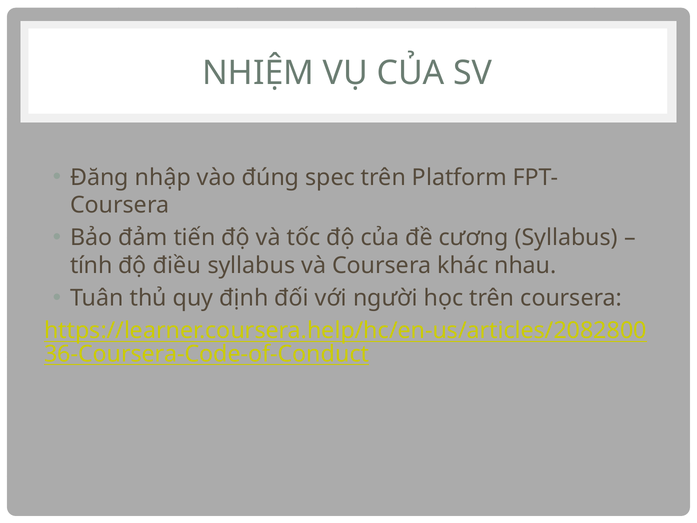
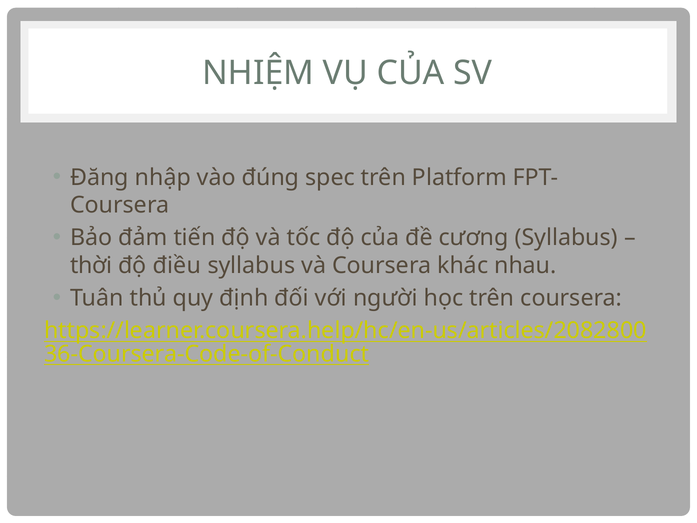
tính: tính -> thời
